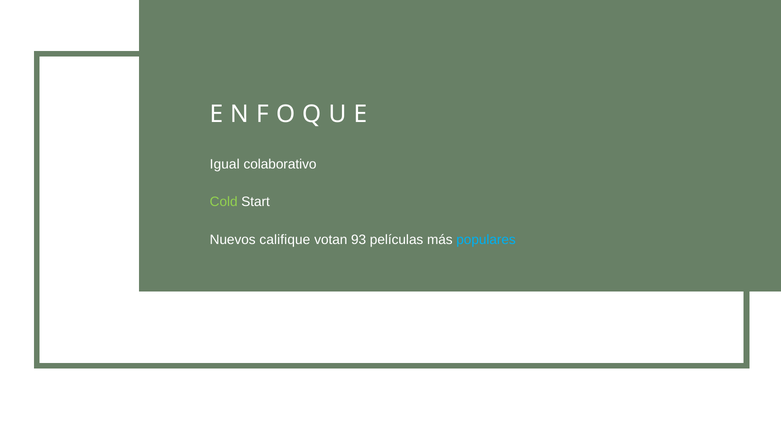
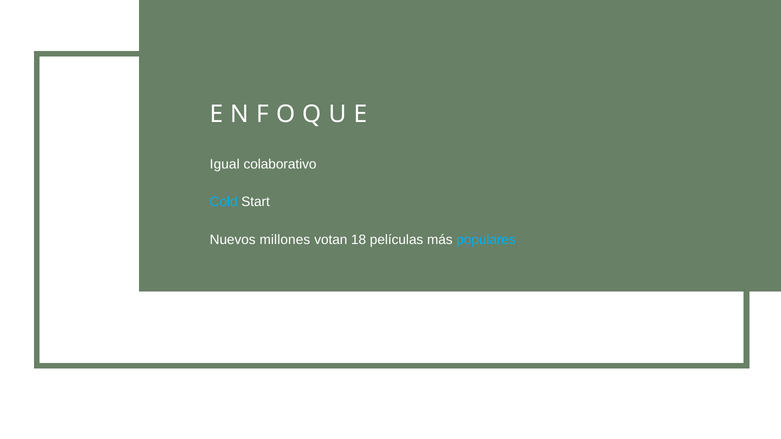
Cold colour: light green -> light blue
califique: califique -> millones
93: 93 -> 18
